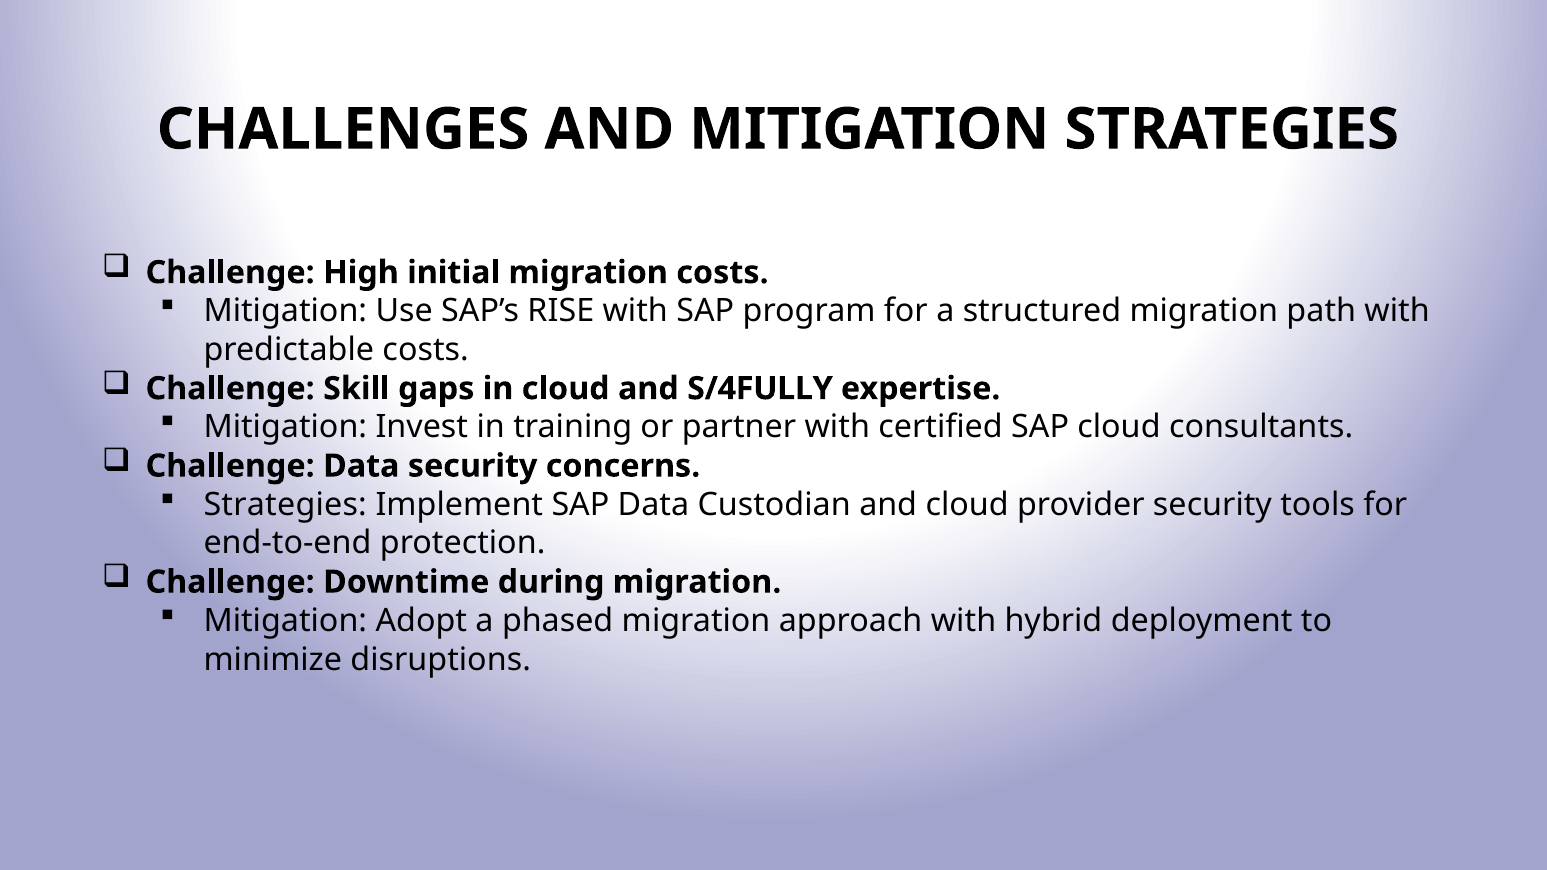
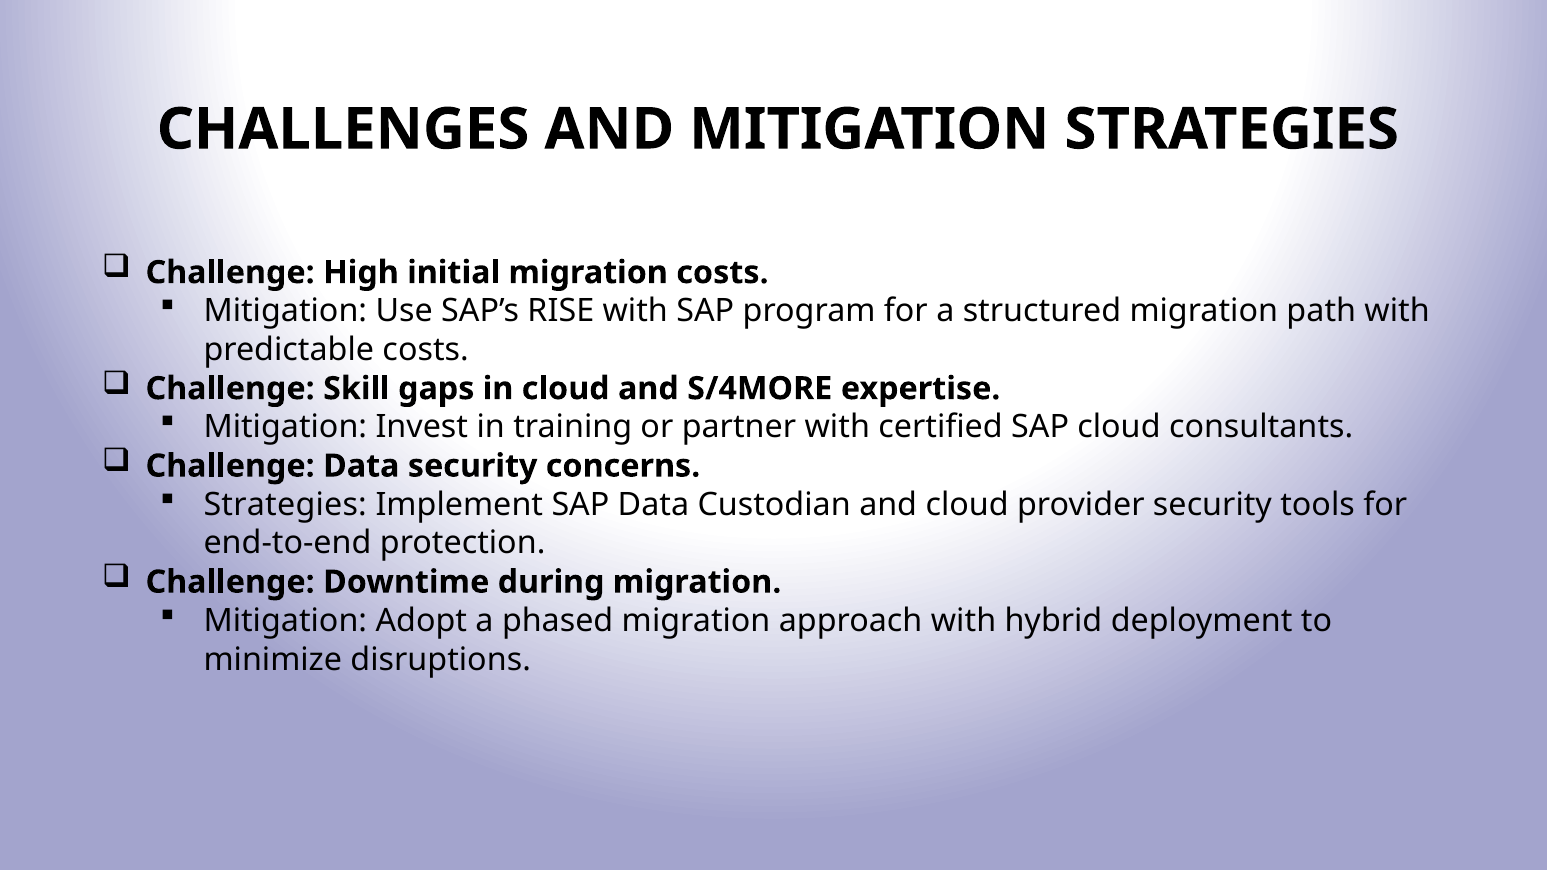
S/4FULLY: S/4FULLY -> S/4MORE
